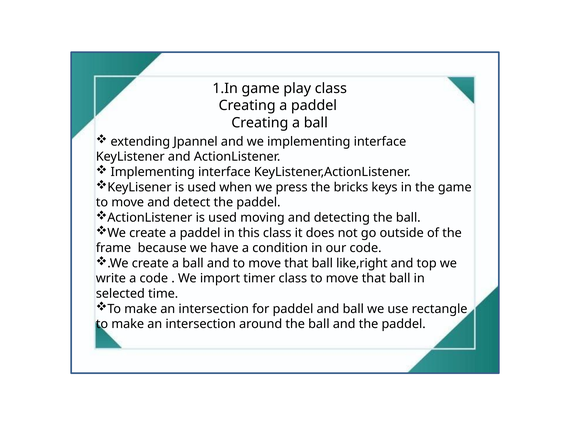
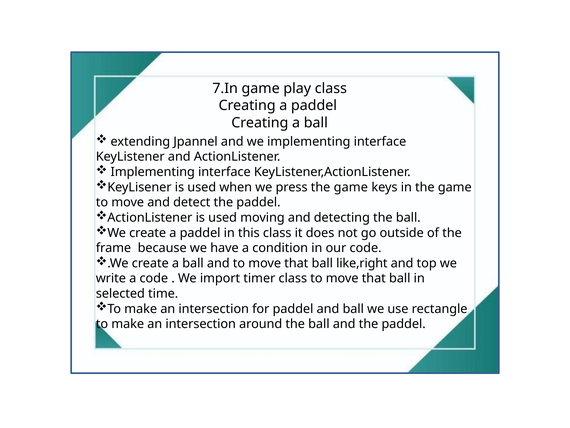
1.In: 1.In -> 7.In
press the bricks: bricks -> game
